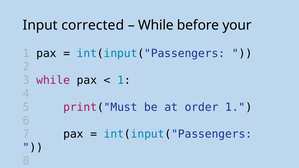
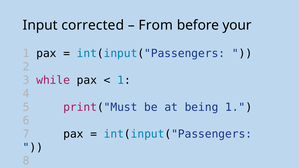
While at (156, 25): While -> From
order: order -> being
